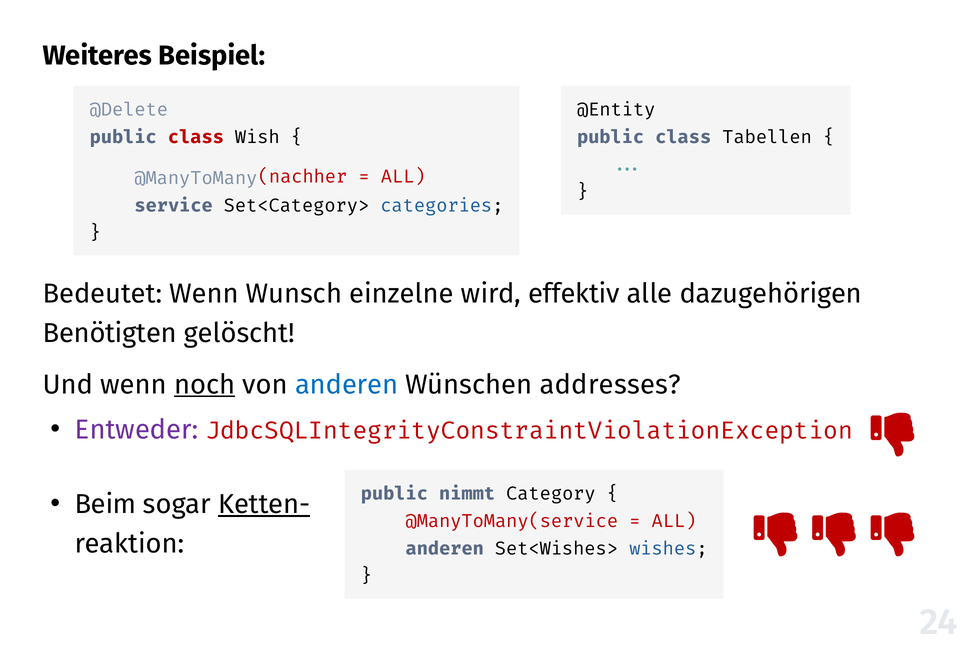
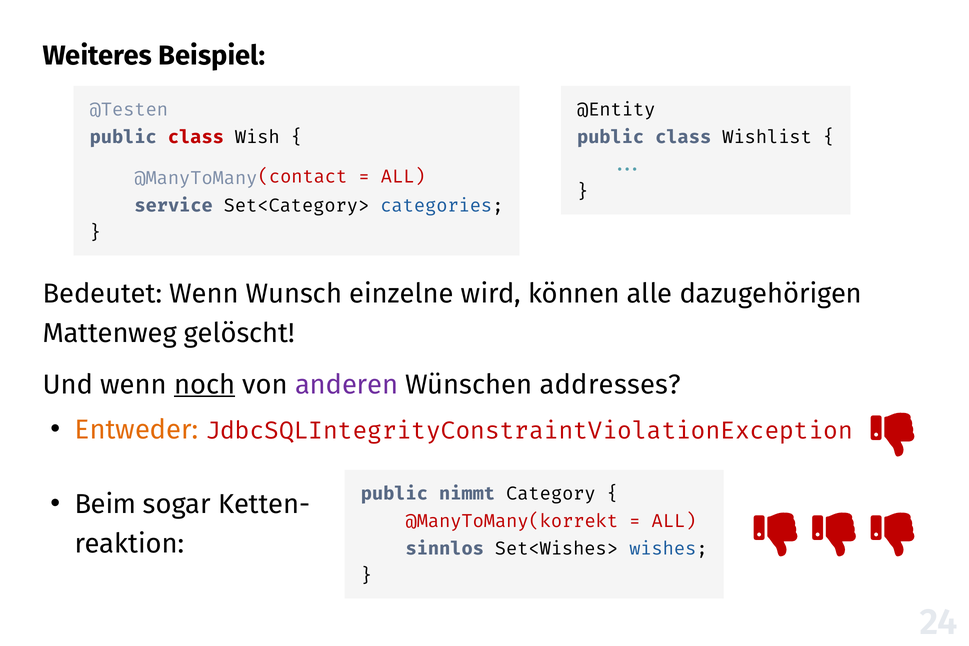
@Delete: @Delete -> @Testen
Tabellen: Tabellen -> Wishlist
nachher: nachher -> contact
effektiv: effektiv -> können
Benötigten: Benötigten -> Mattenweg
anderen at (347, 385) colour: blue -> purple
Entweder colour: purple -> orange
Ketten- underline: present -> none
@ManyToMany(service: @ManyToMany(service -> @ManyToMany(korrekt
anderen at (445, 549): anderen -> sinnlos
